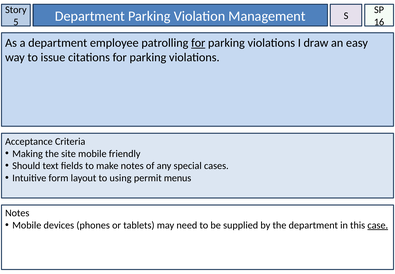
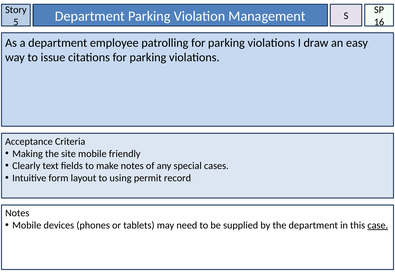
for at (198, 43) underline: present -> none
Should: Should -> Clearly
menus: menus -> record
